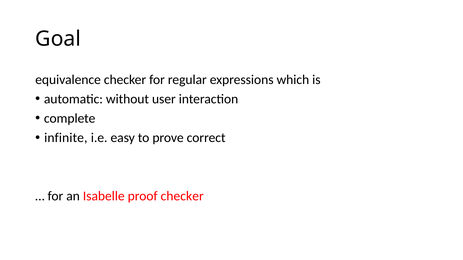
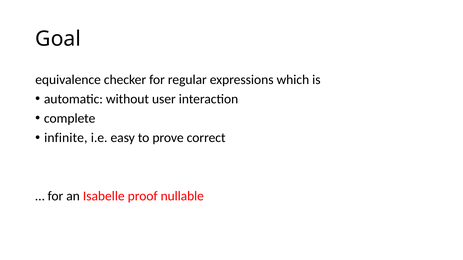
proof checker: checker -> nullable
